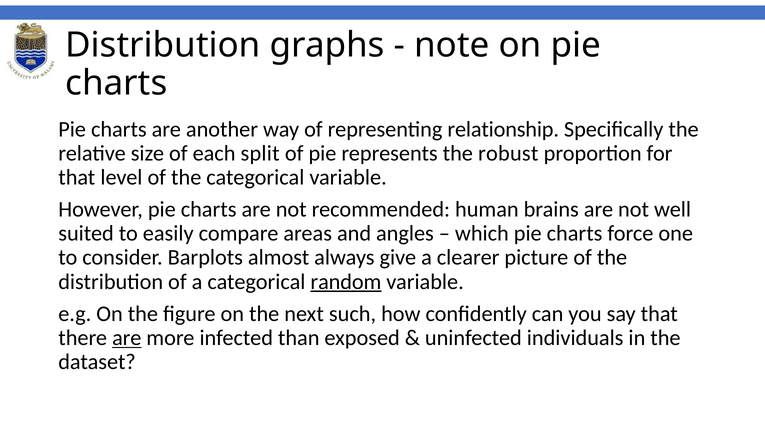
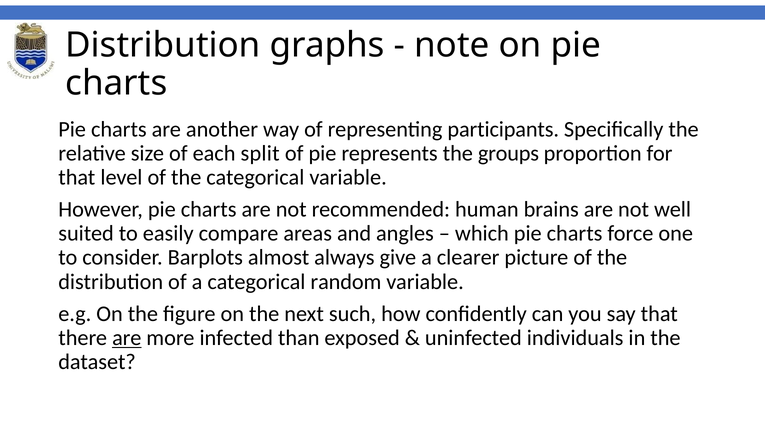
relationship: relationship -> participants
robust: robust -> groups
random underline: present -> none
